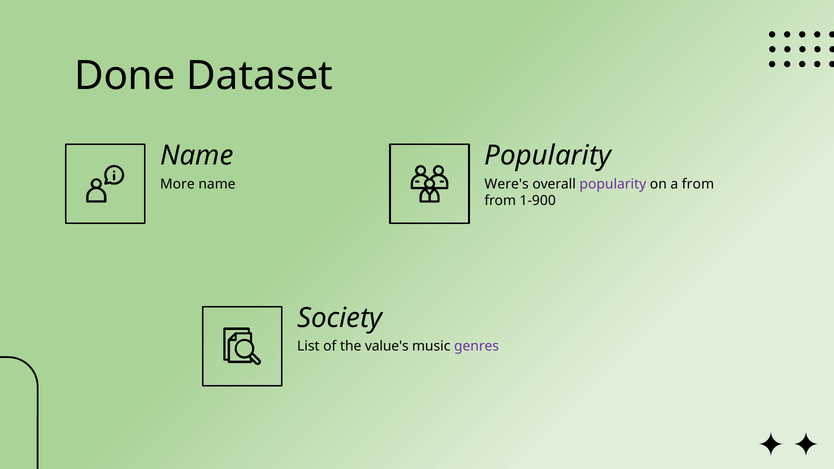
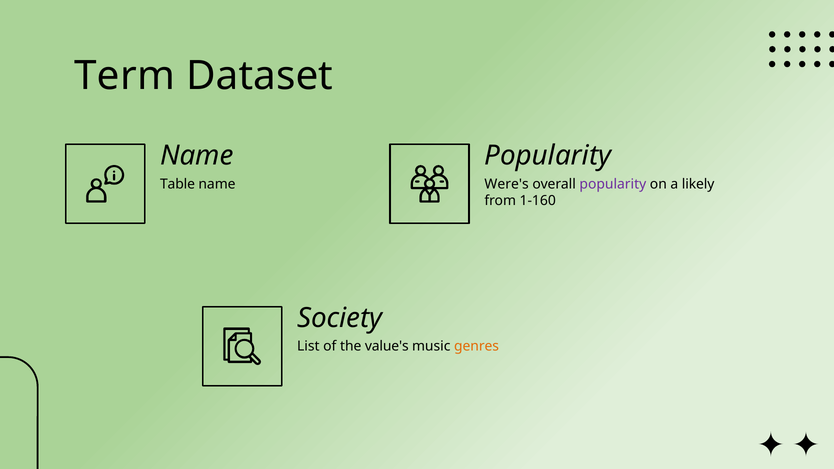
Done: Done -> Term
More: More -> Table
a from: from -> likely
1-900: 1-900 -> 1-160
genres colour: purple -> orange
